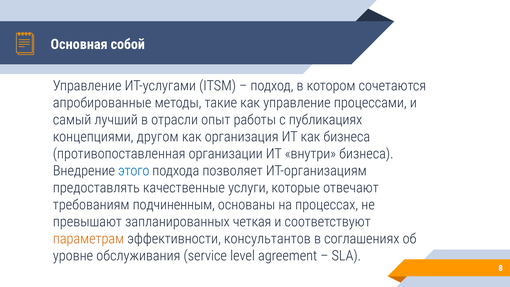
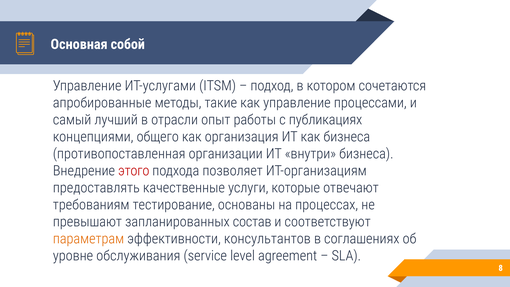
другом: другом -> общего
этого colour: blue -> red
подчиненным: подчиненным -> тестирование
четкая: четкая -> состав
